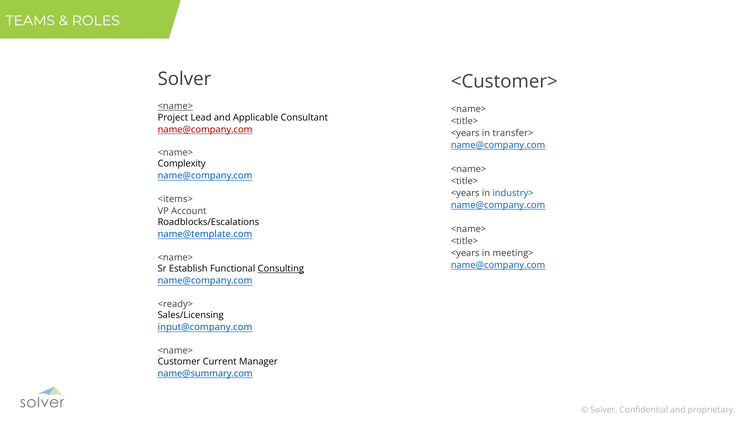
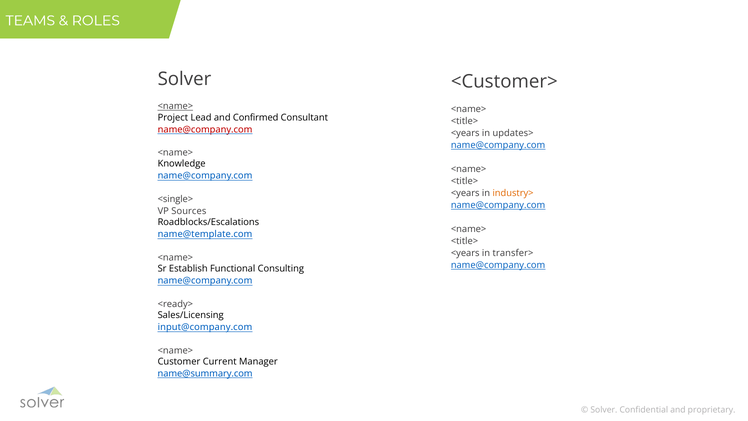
Applicable: Applicable -> Confirmed
transfer>: transfer> -> updates>
Complexity: Complexity -> Knowledge
industry> colour: blue -> orange
<items>: <items> -> <single>
Account: Account -> Sources
meeting>: meeting> -> transfer>
Consulting underline: present -> none
